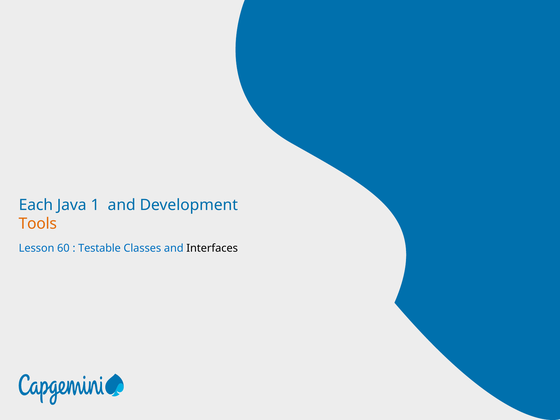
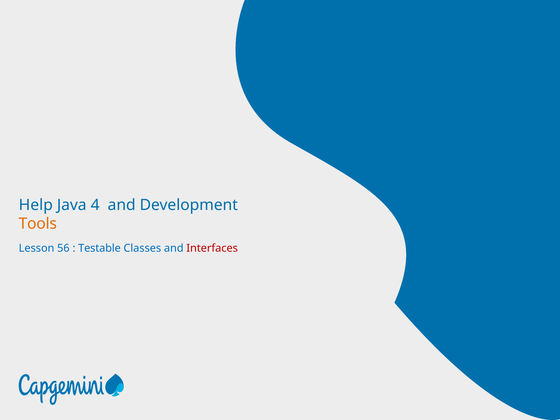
Each: Each -> Help
1: 1 -> 4
60: 60 -> 56
Interfaces colour: black -> red
